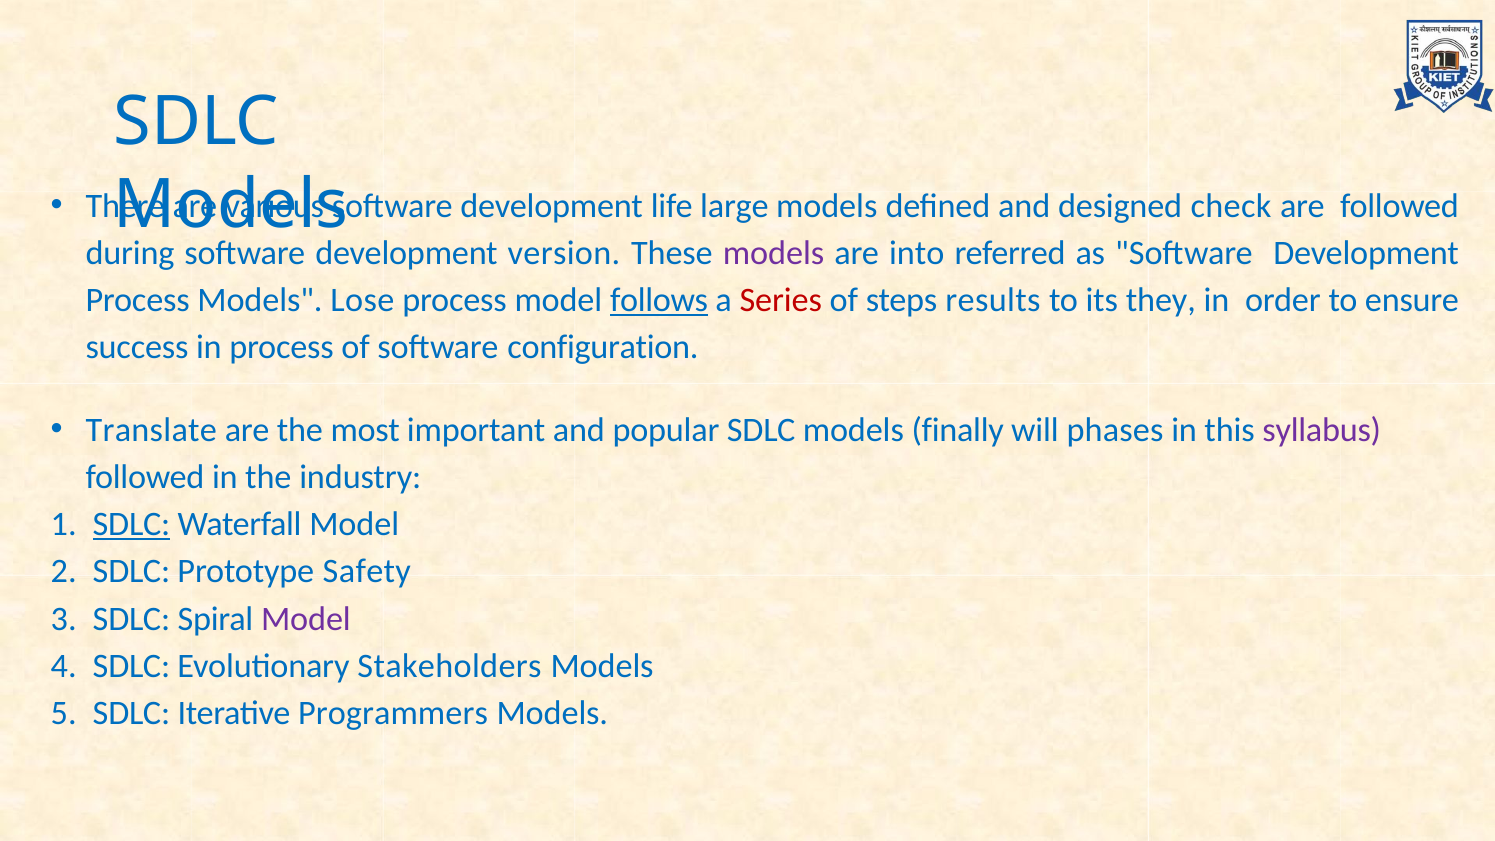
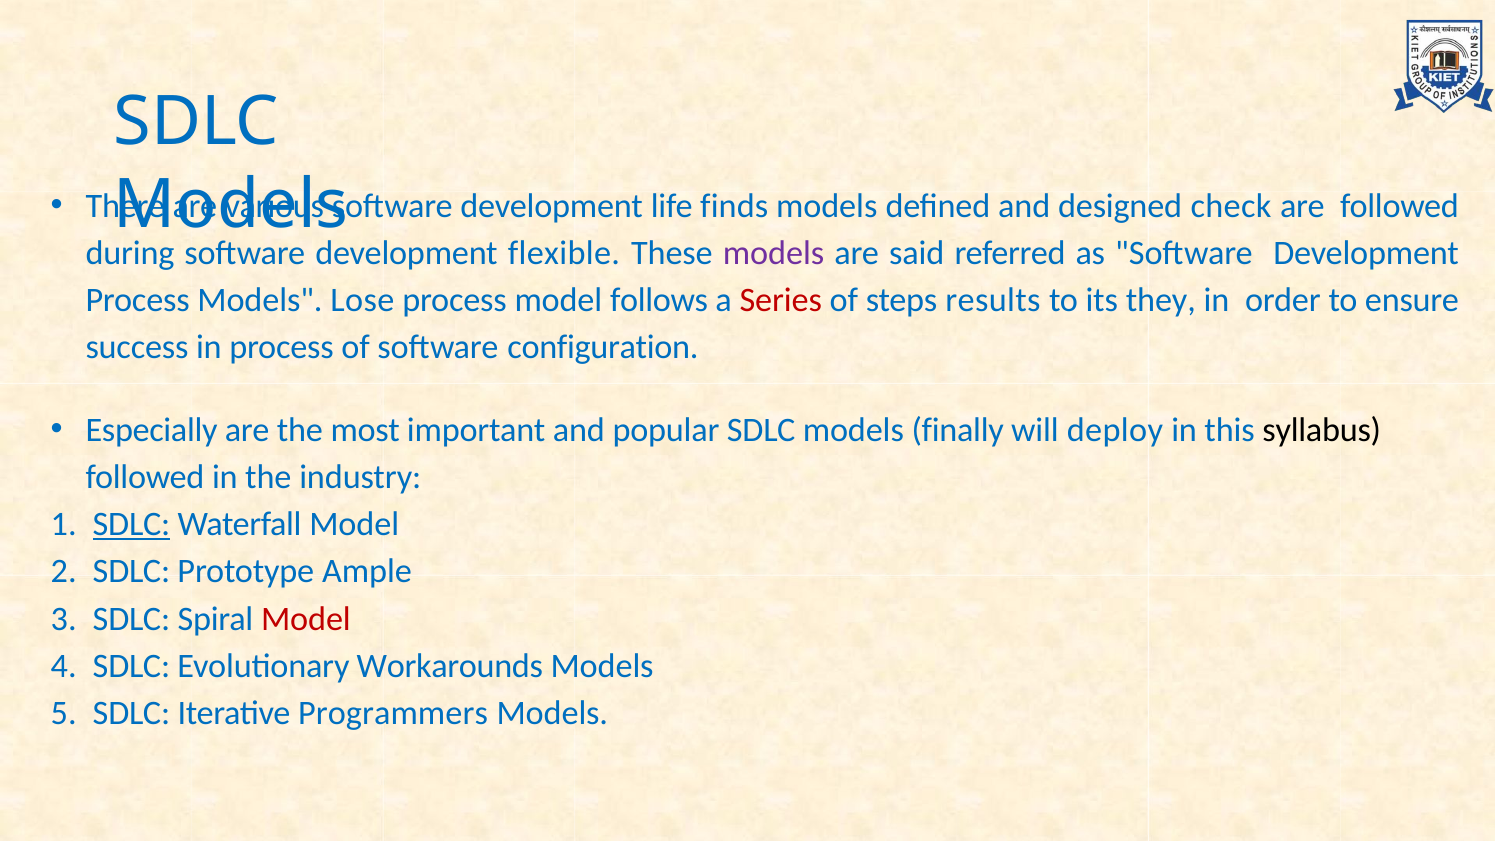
large: large -> finds
version: version -> flexible
into: into -> said
follows underline: present -> none
Translate: Translate -> Especially
phases: phases -> deploy
syllabus colour: purple -> black
Safety: Safety -> Ample
Model at (306, 619) colour: purple -> red
Stakeholders: Stakeholders -> Workarounds
